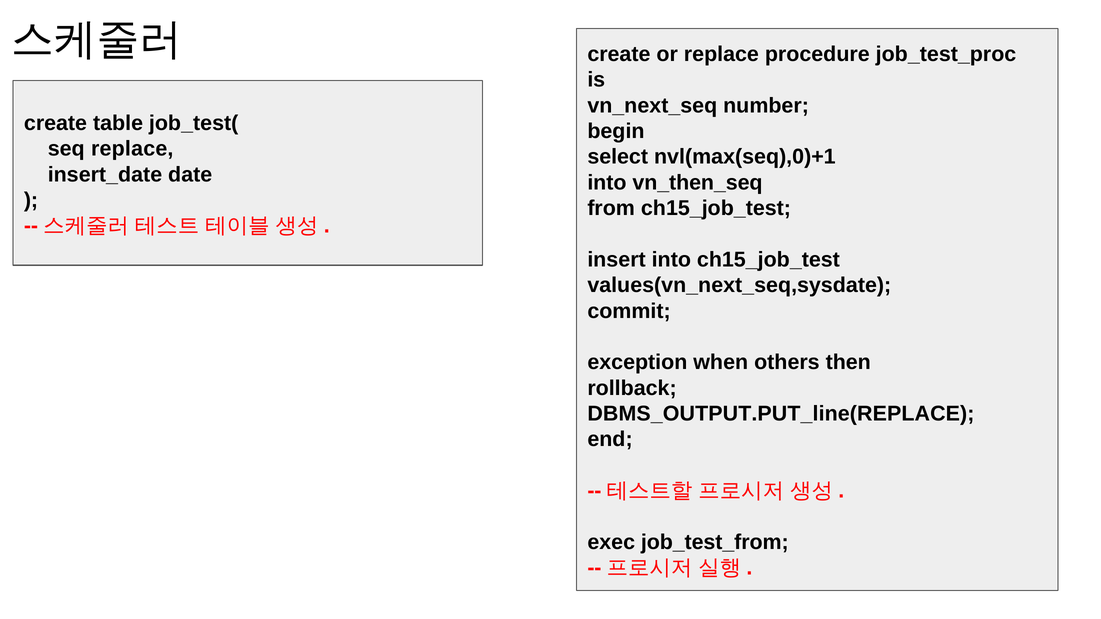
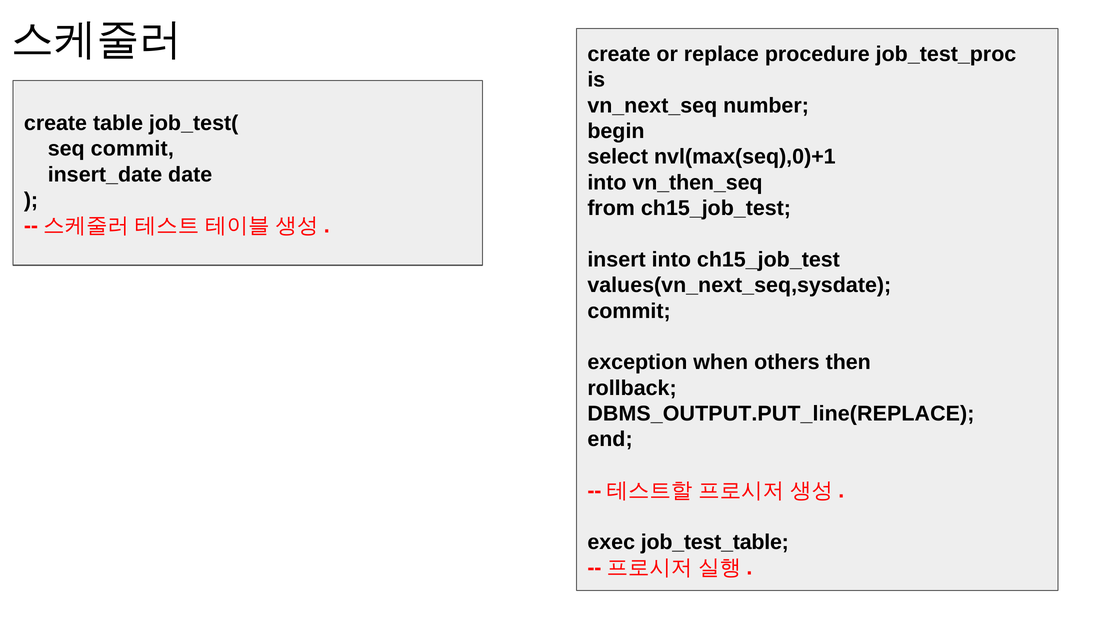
seq replace: replace -> commit
job_test_from: job_test_from -> job_test_table
